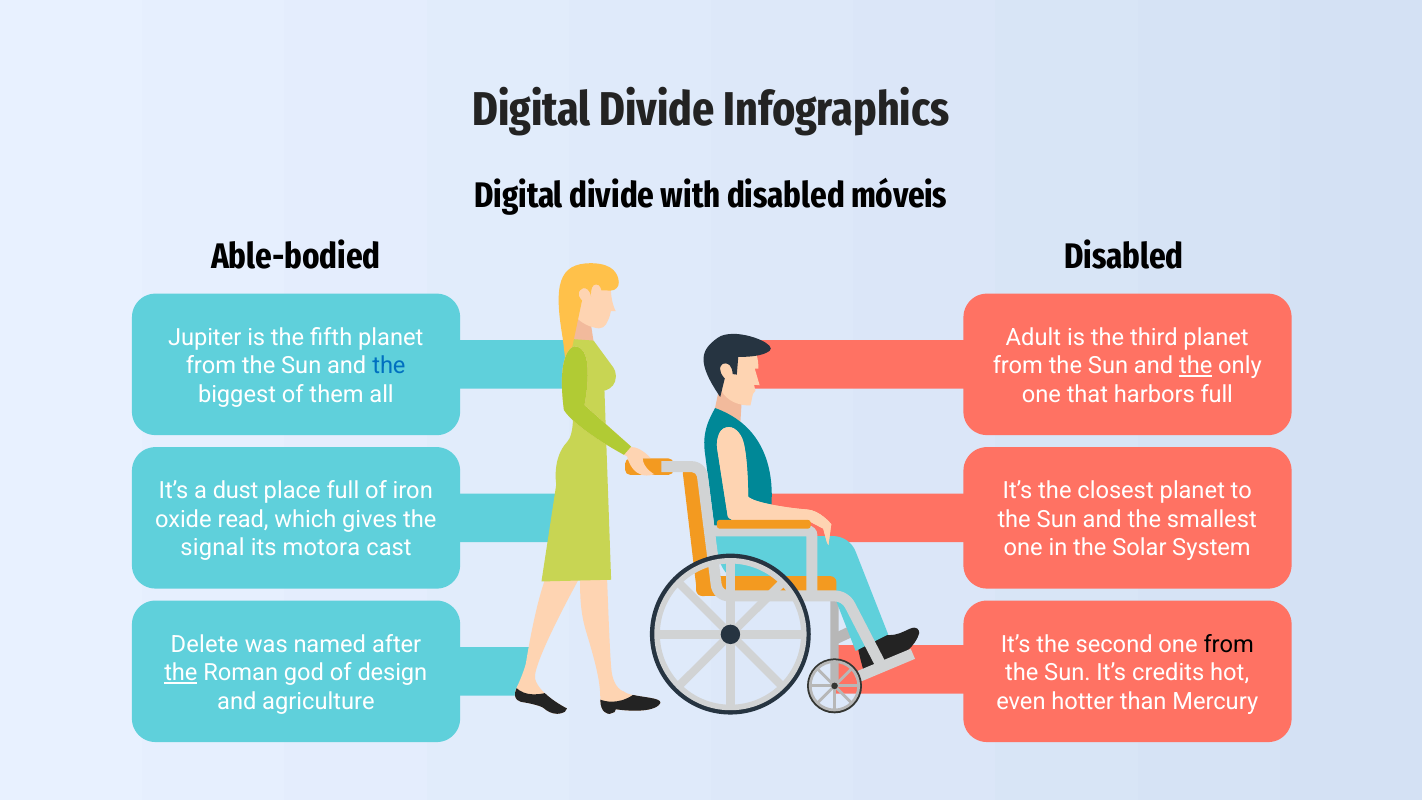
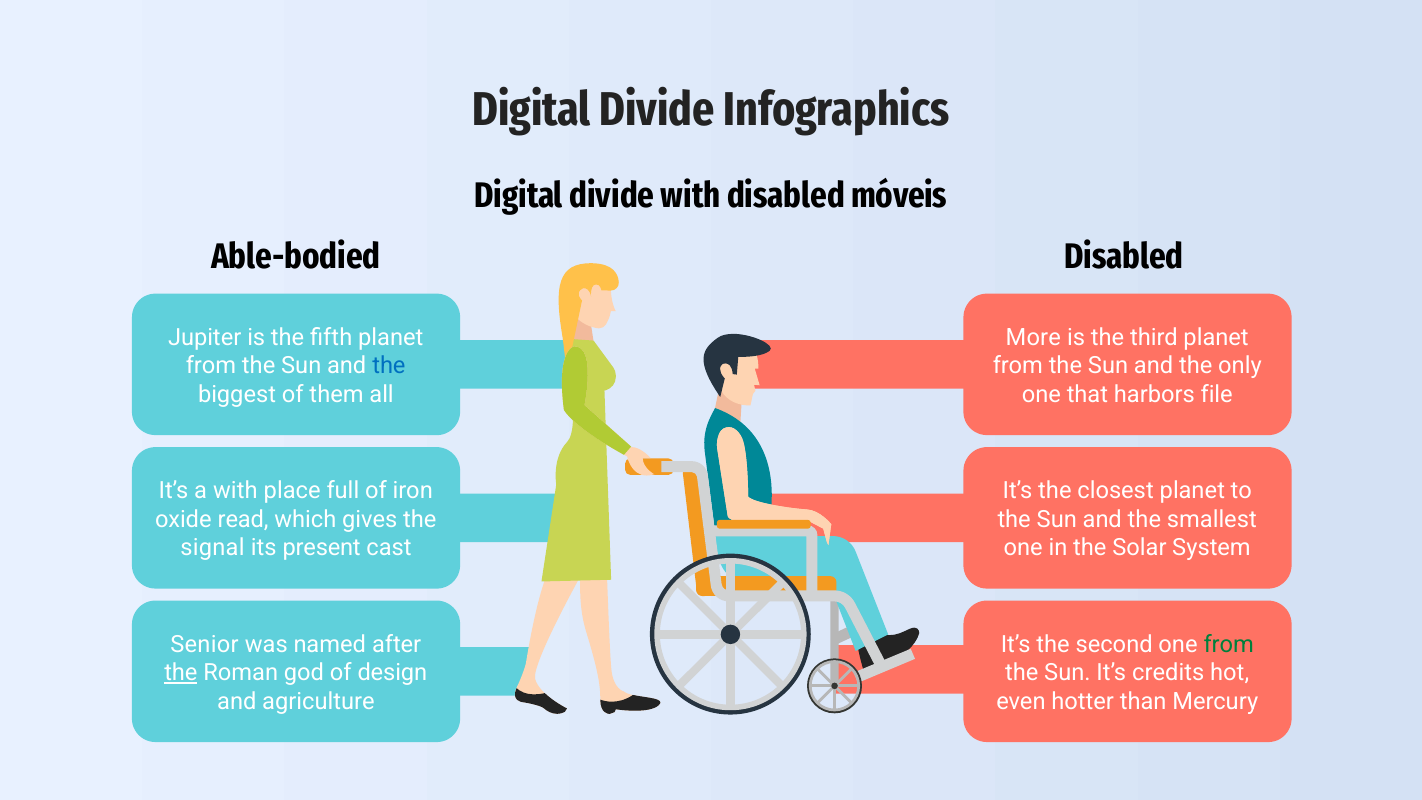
Adult: Adult -> More
the at (1196, 366) underline: present -> none
harbors full: full -> file
a dust: dust -> with
motora: motora -> present
Delete: Delete -> Senior
from at (1229, 644) colour: black -> green
